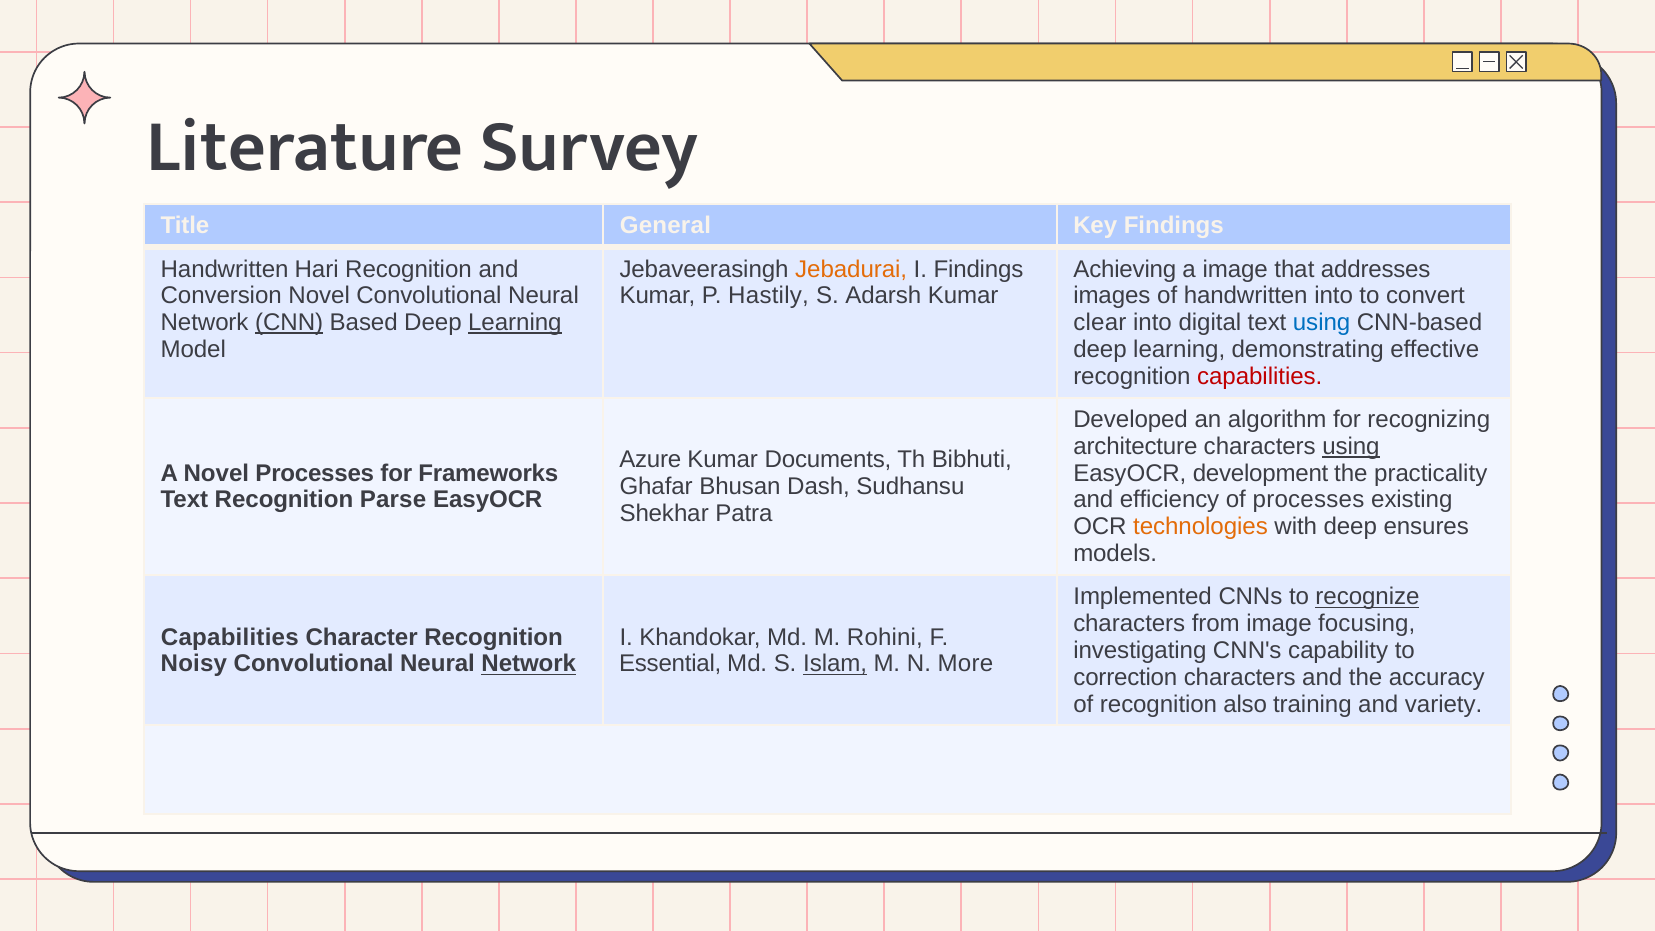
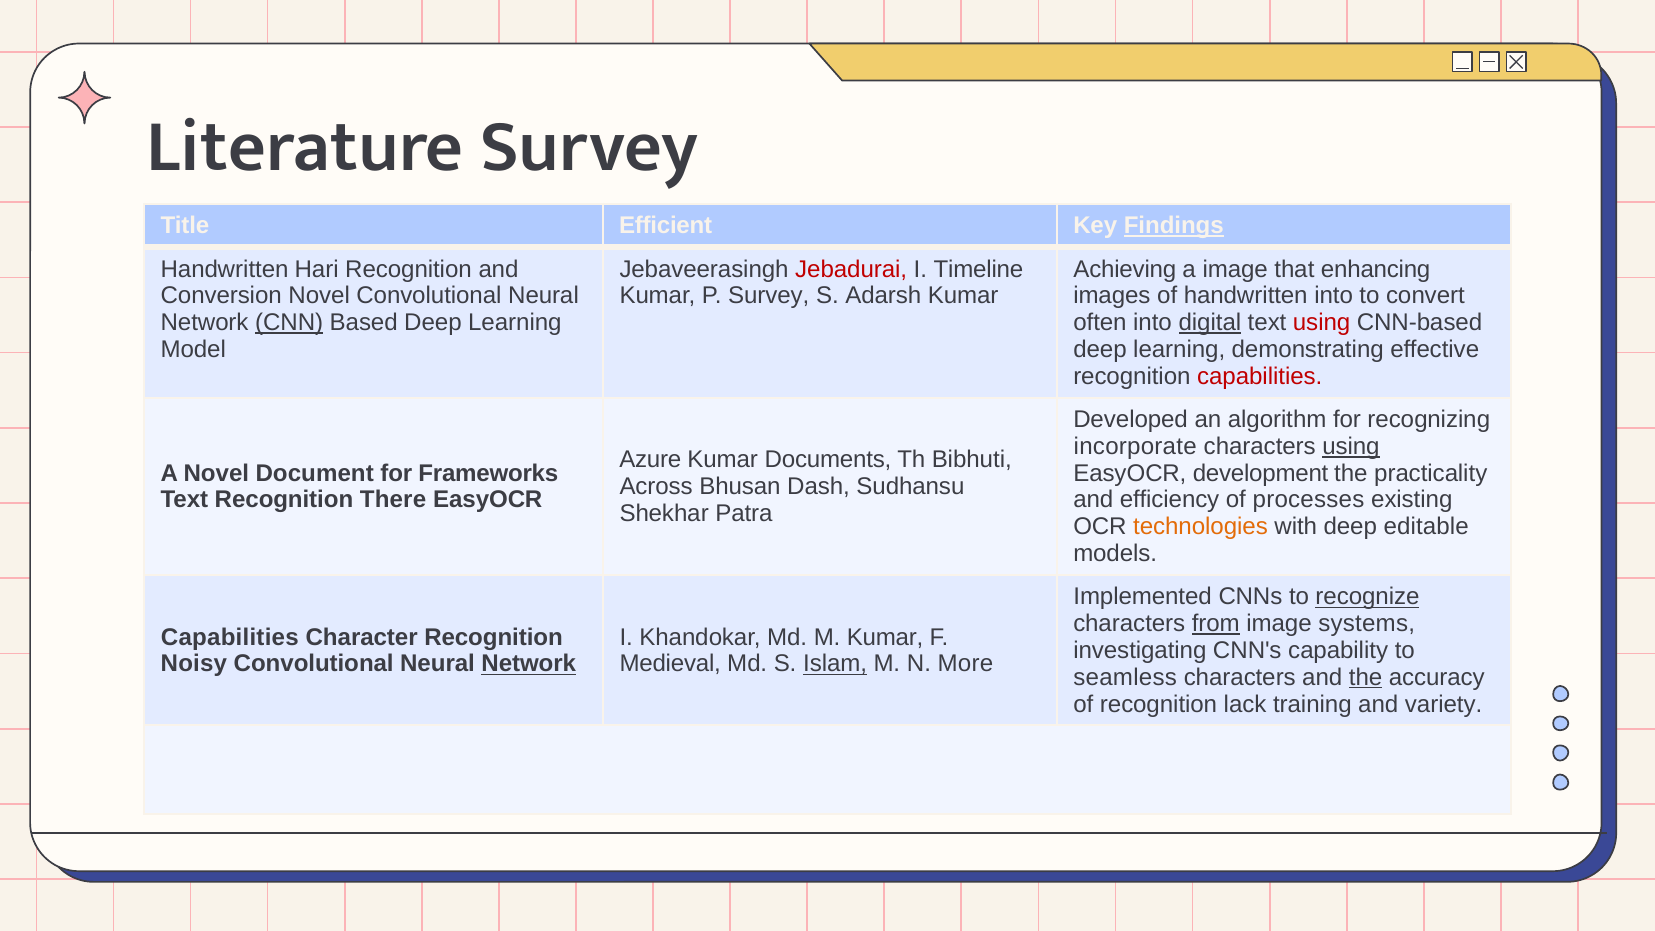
General: General -> Efficient
Findings at (1174, 226) underline: none -> present
Jebadurai colour: orange -> red
I Findings: Findings -> Timeline
addresses: addresses -> enhancing
P Hastily: Hastily -> Survey
Learning at (515, 323) underline: present -> none
clear: clear -> often
digital underline: none -> present
using at (1322, 323) colour: blue -> red
architecture: architecture -> incorporate
Novel Processes: Processes -> Document
Ghafar: Ghafar -> Across
Parse: Parse -> There
ensures: ensures -> editable
from underline: none -> present
focusing: focusing -> systems
M Rohini: Rohini -> Kumar
Essential: Essential -> Medieval
correction: correction -> seamless
the at (1366, 677) underline: none -> present
also: also -> lack
